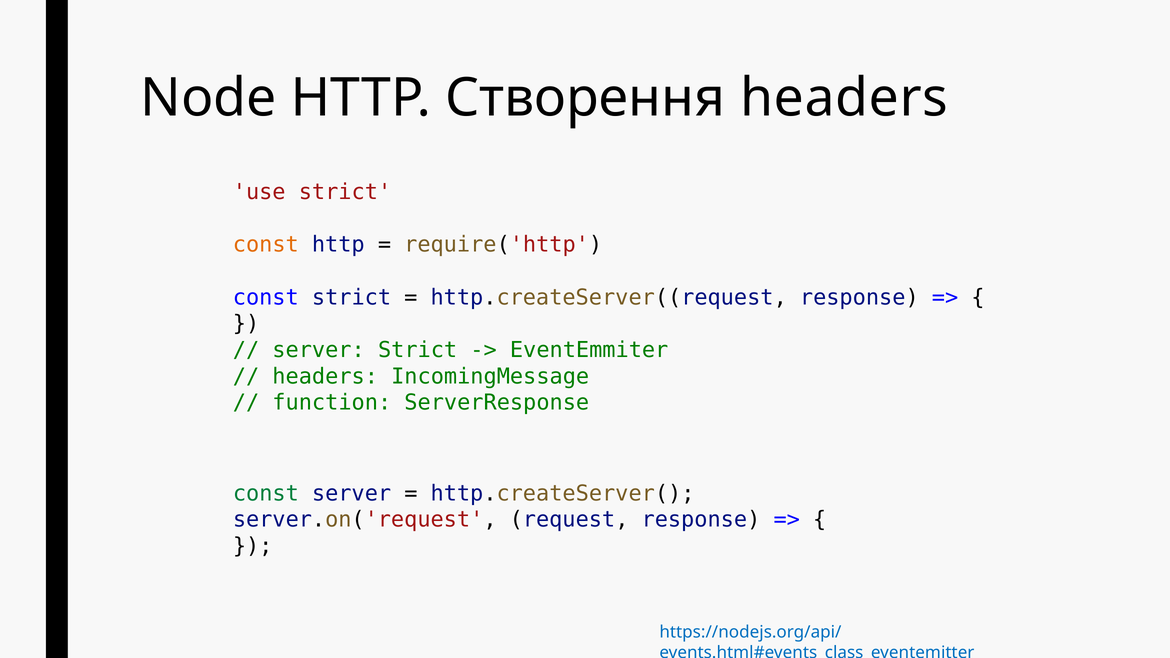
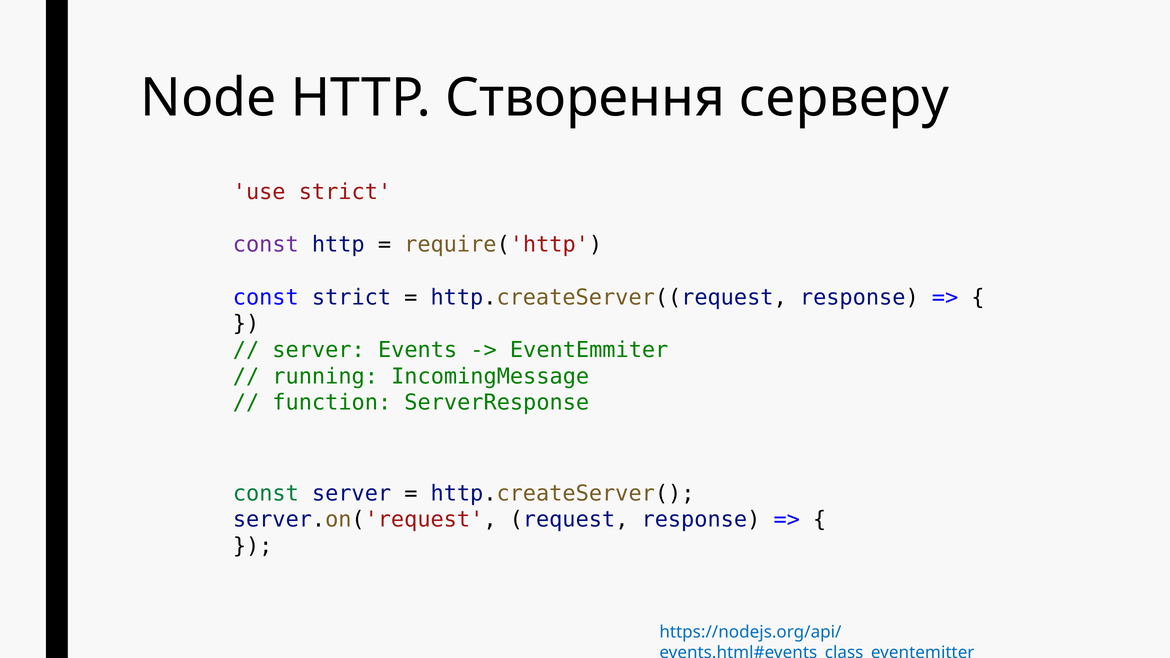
Створення headers: headers -> серверу
const at (266, 245) colour: orange -> purple
server Strict: Strict -> Events
headers at (325, 376): headers -> running
